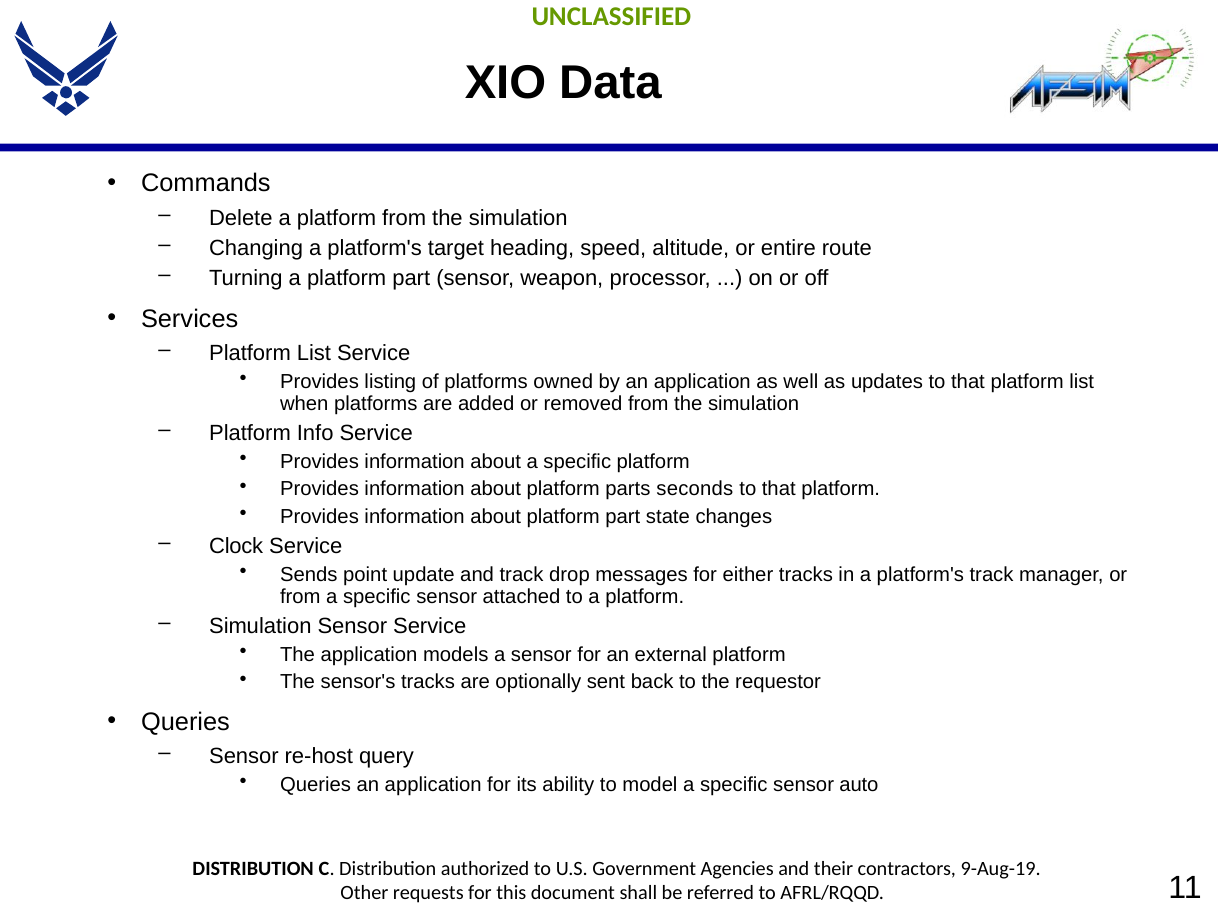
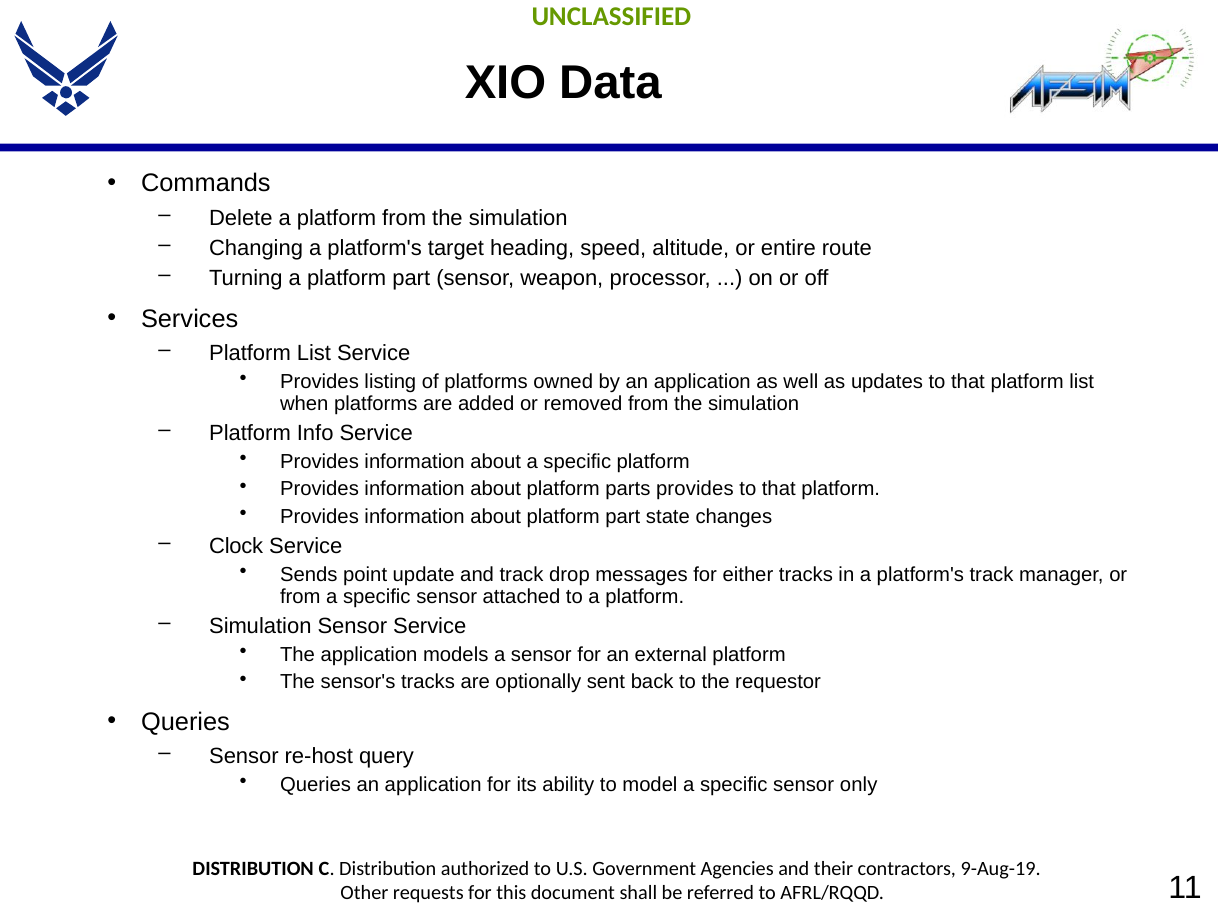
parts seconds: seconds -> provides
auto: auto -> only
